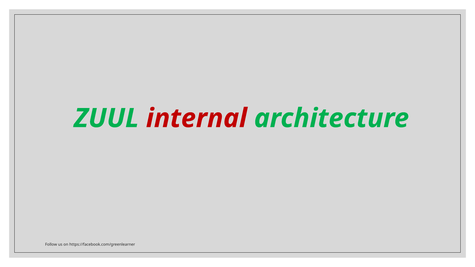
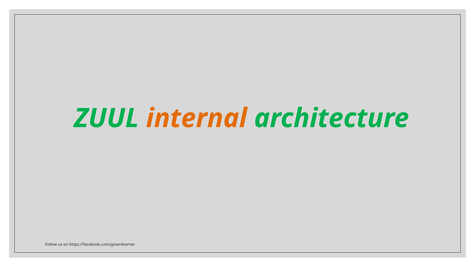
internal colour: red -> orange
